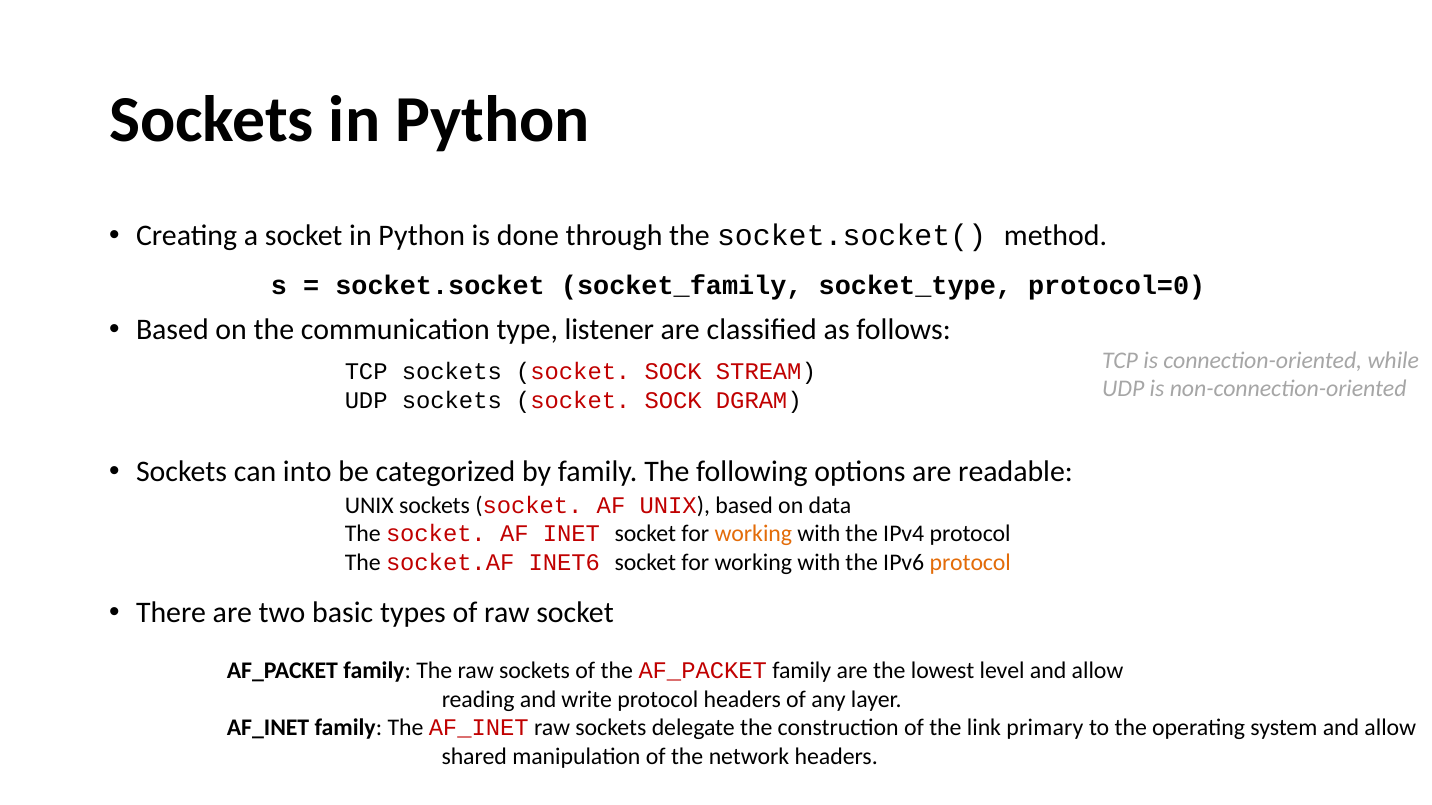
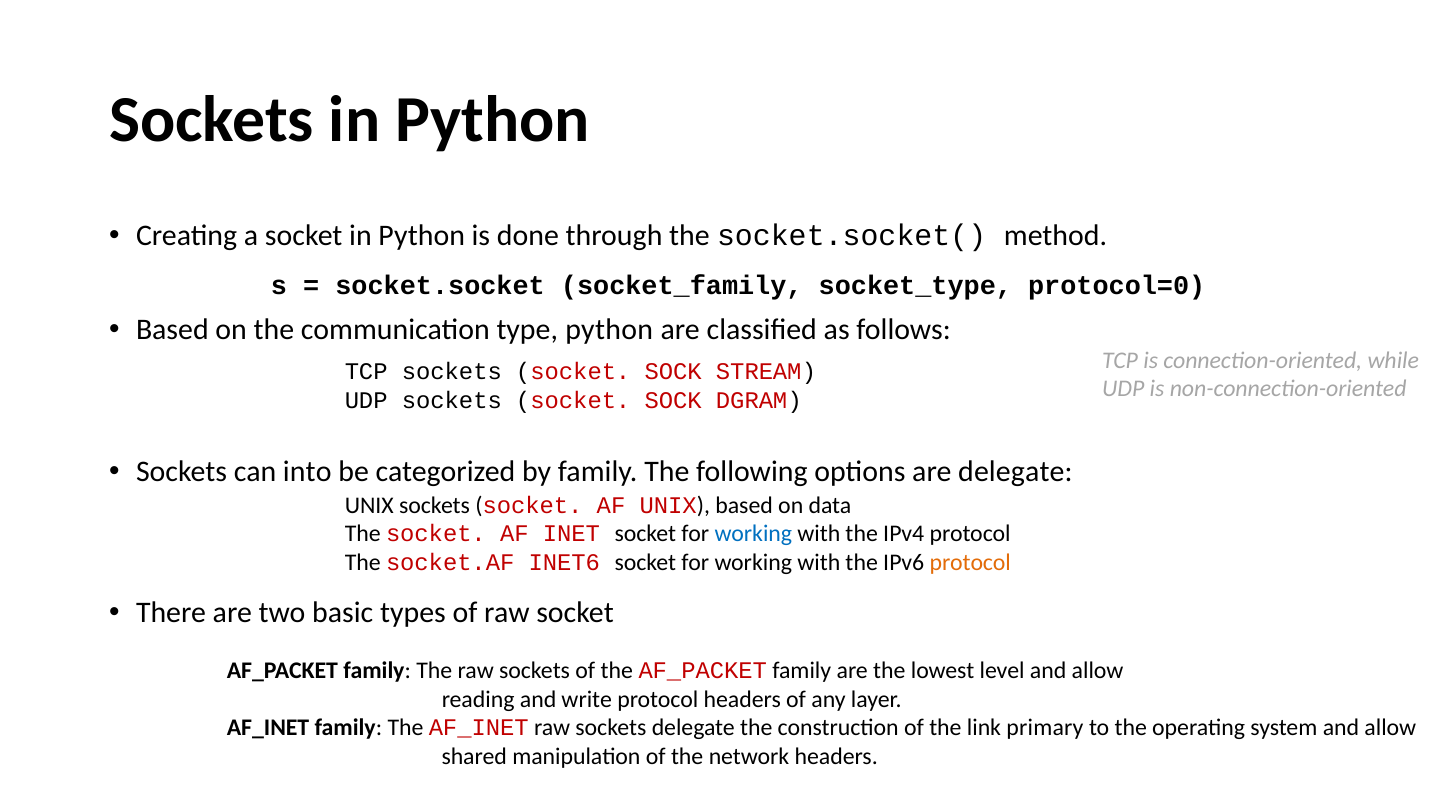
type listener: listener -> python
are readable: readable -> delegate
working at (753, 534) colour: orange -> blue
